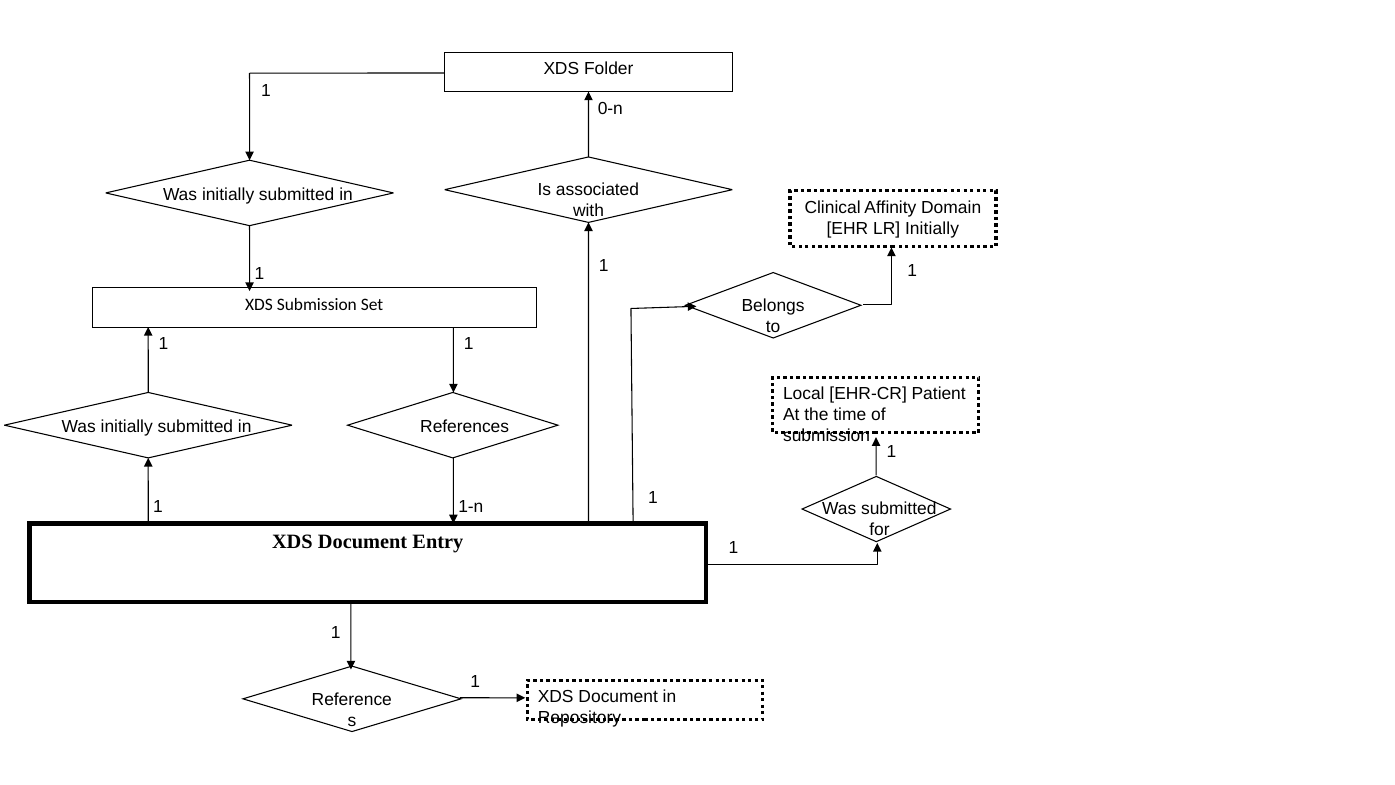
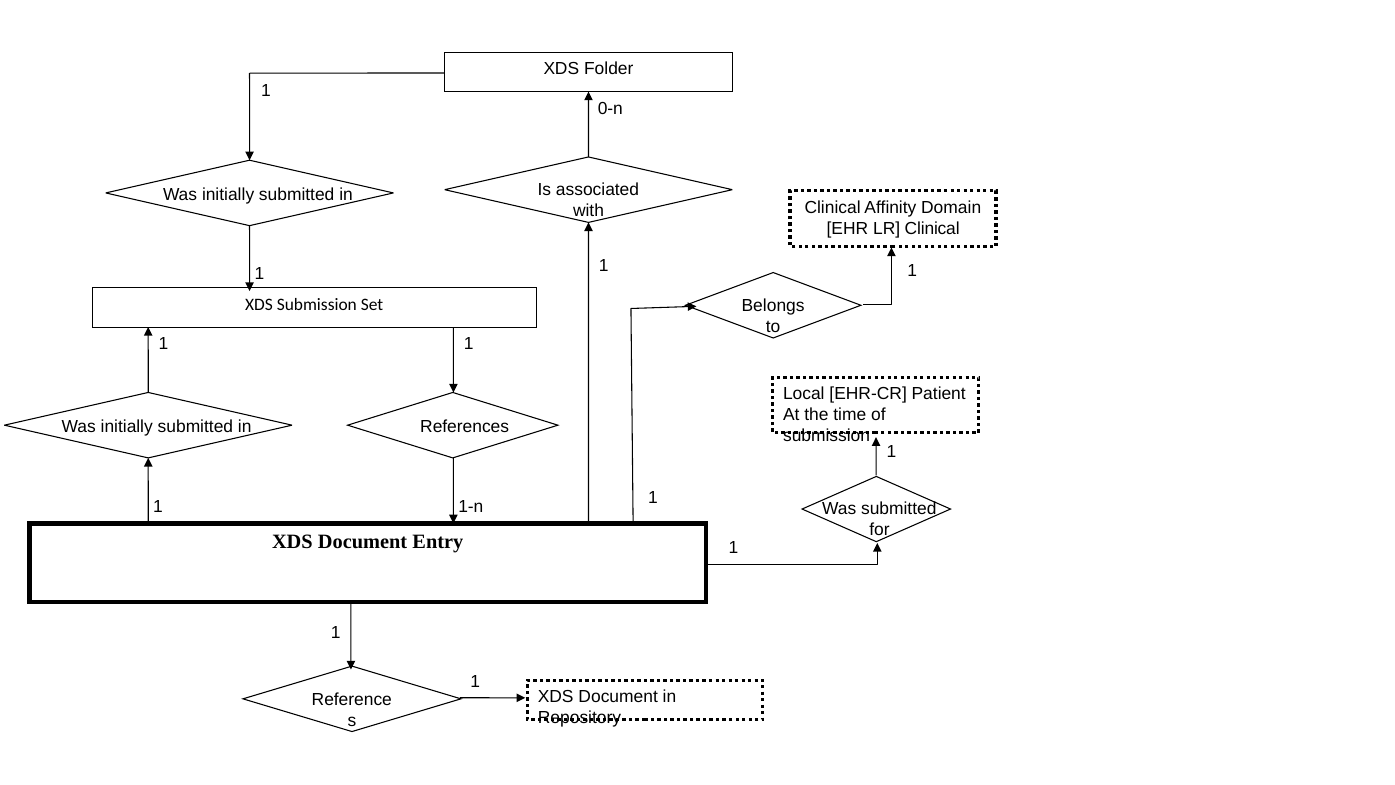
LR Initially: Initially -> Clinical
